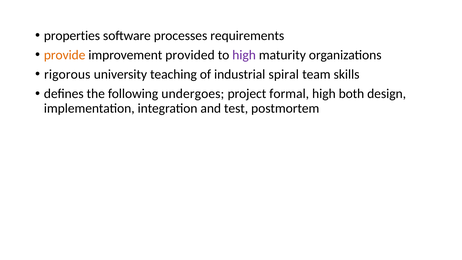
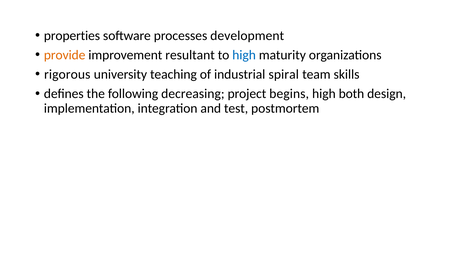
requirements: requirements -> development
provided: provided -> resultant
high at (244, 55) colour: purple -> blue
undergoes: undergoes -> decreasing
formal: formal -> begins
